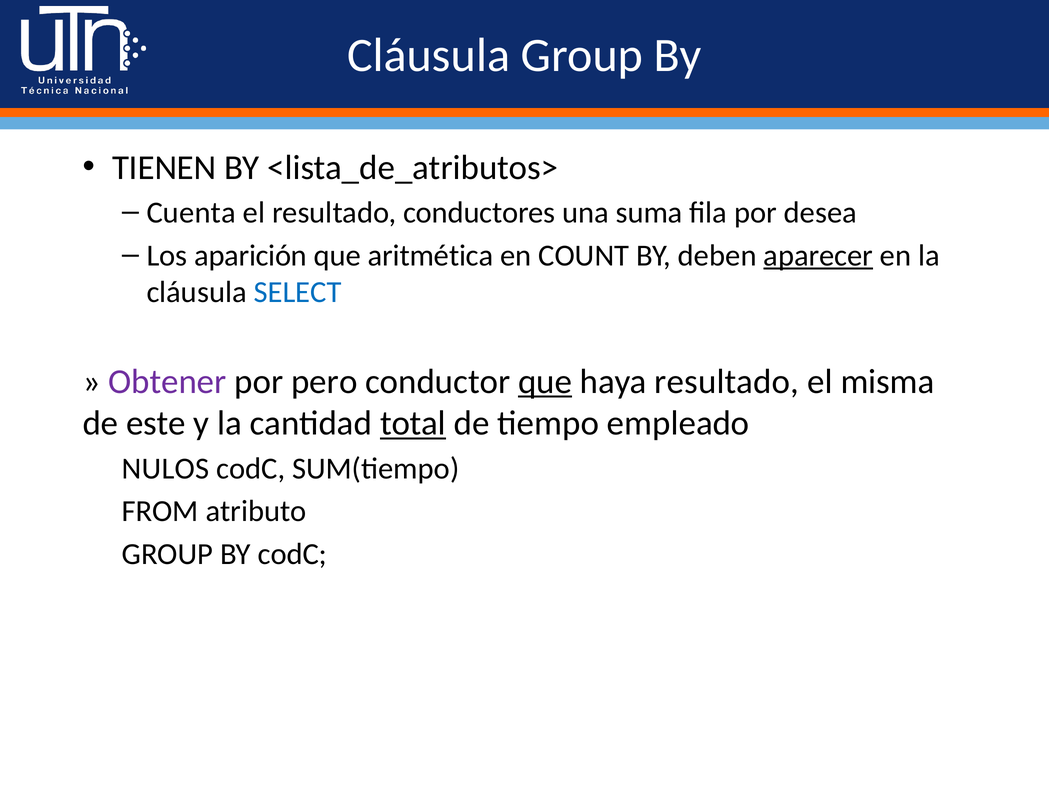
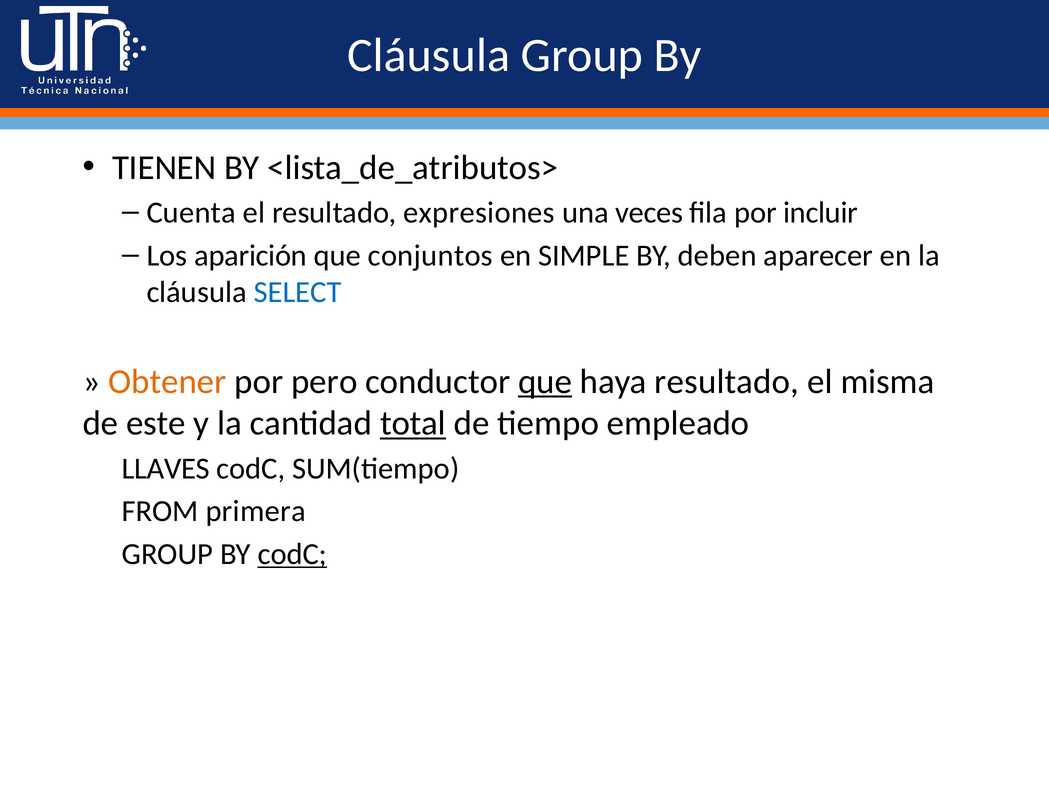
conductores: conductores -> expresiones
suma: suma -> veces
desea: desea -> incluir
aritmética: aritmética -> conjuntos
COUNT: COUNT -> SIMPLE
aparecer underline: present -> none
Obtener colour: purple -> orange
NULOS: NULOS -> LLAVES
atributo: atributo -> primera
codC at (292, 555) underline: none -> present
